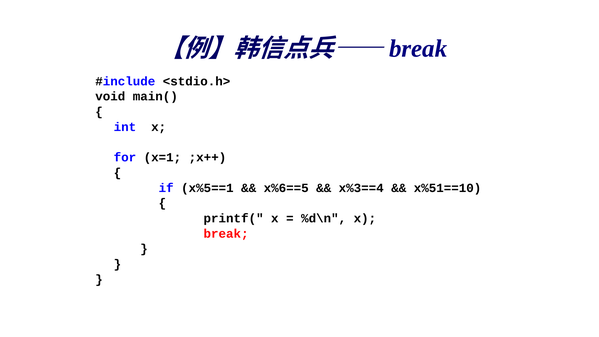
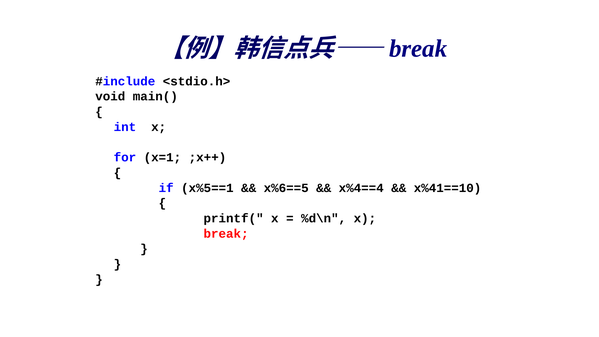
x%3==4: x%3==4 -> x%4==4
x%51==10: x%51==10 -> x%41==10
